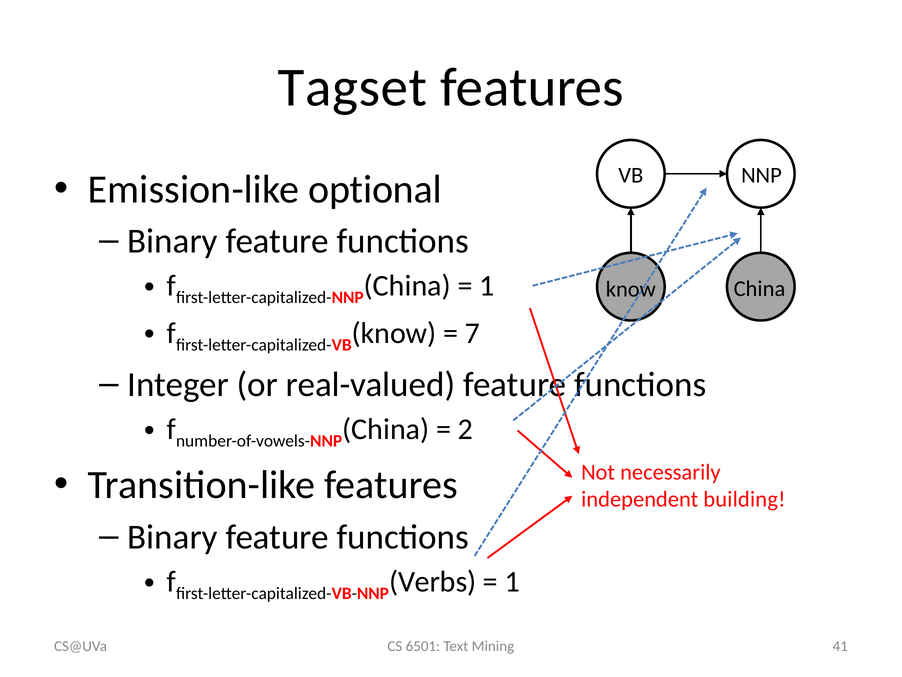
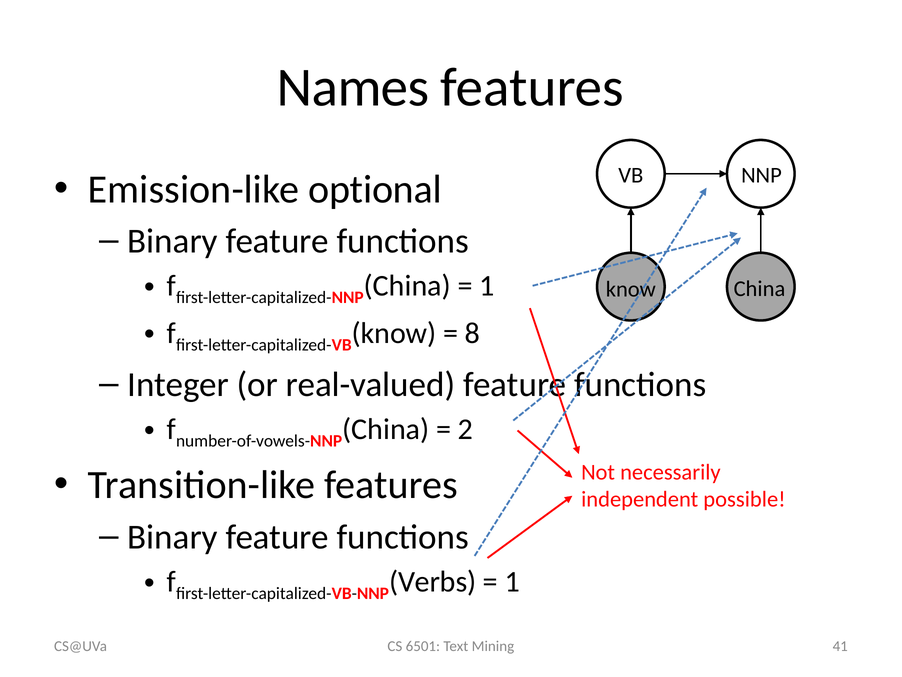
Tagset: Tagset -> Names
7: 7 -> 8
building: building -> possible
